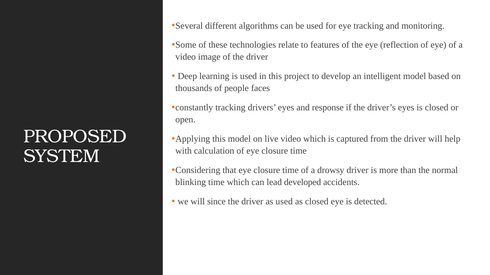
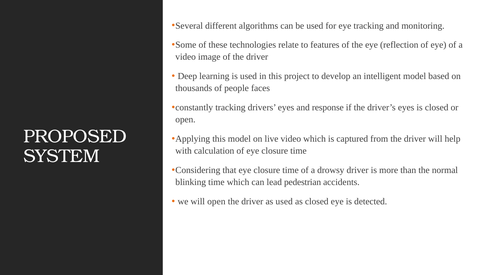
developed: developed -> pedestrian
will since: since -> open
